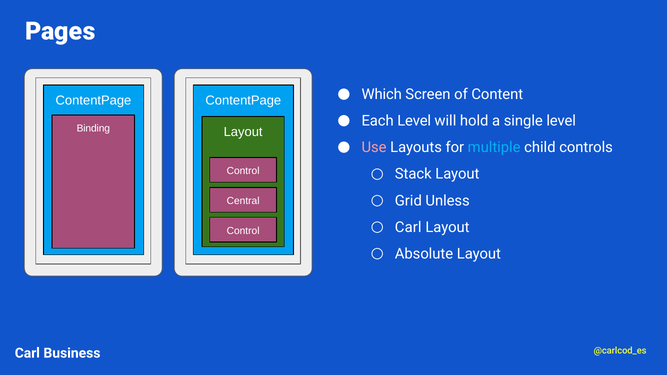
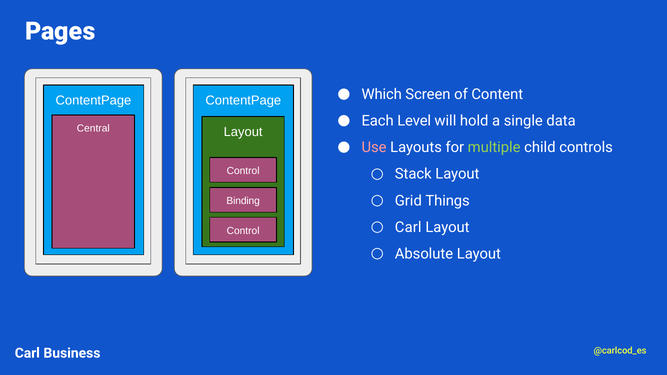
single level: level -> data
Binding: Binding -> Central
multiple colour: light blue -> light green
Unless: Unless -> Things
Central: Central -> Binding
